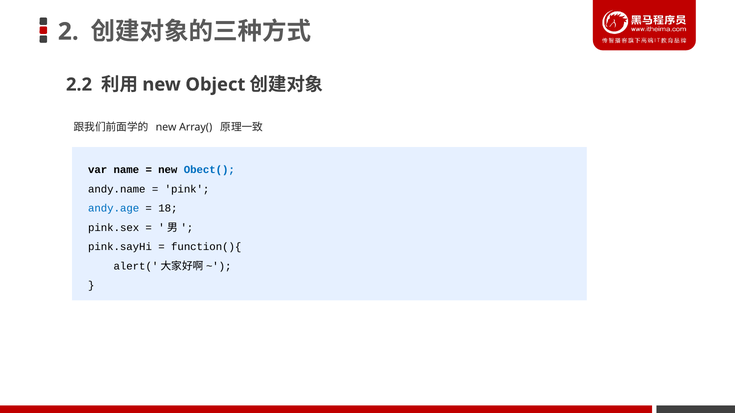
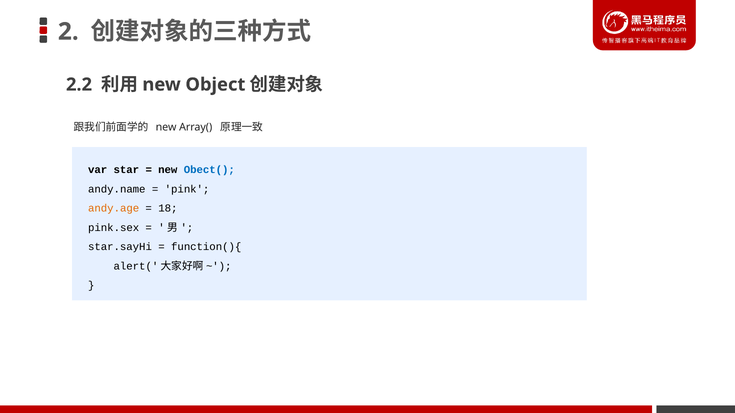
name: name -> star
andy.age colour: blue -> orange
pink.sayHi: pink.sayHi -> star.sayHi
